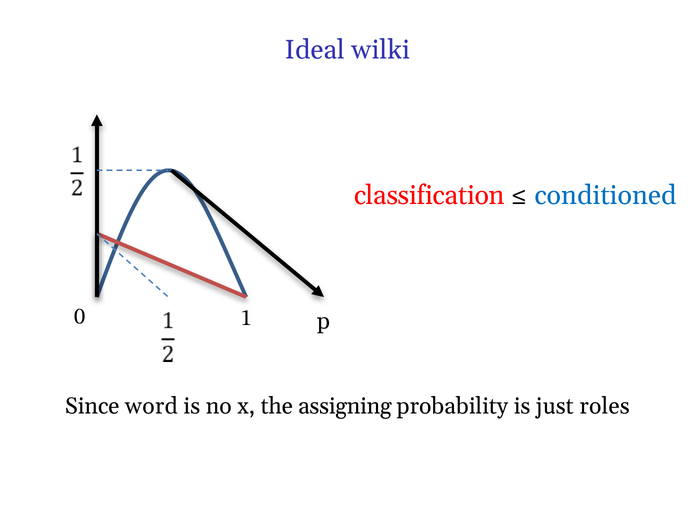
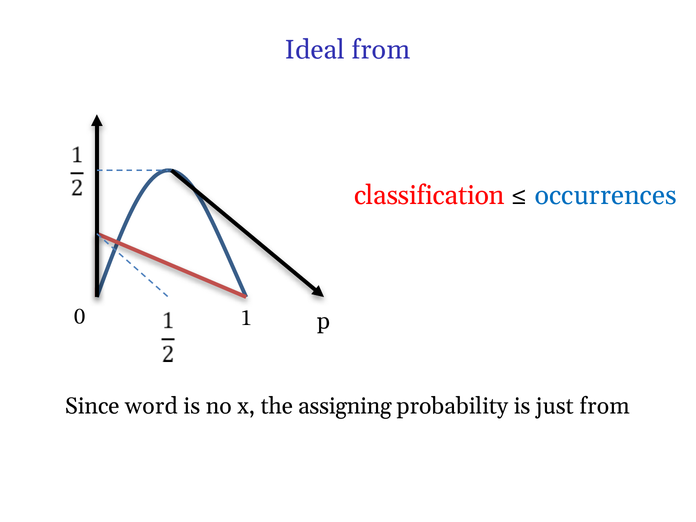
Ideal wilki: wilki -> from
conditioned: conditioned -> occurrences
just roles: roles -> from
